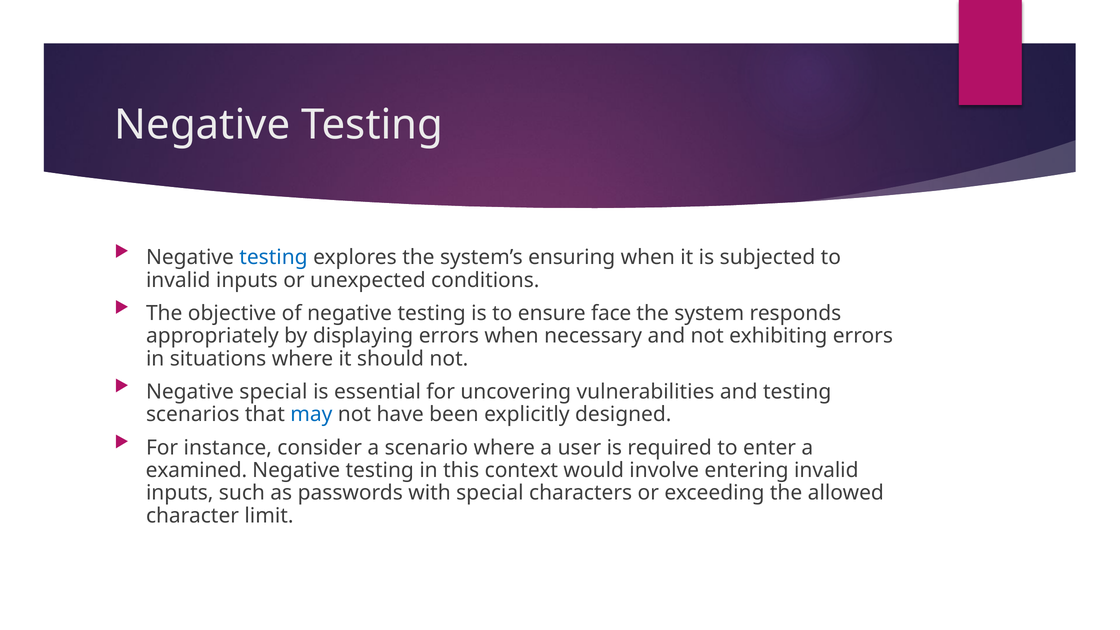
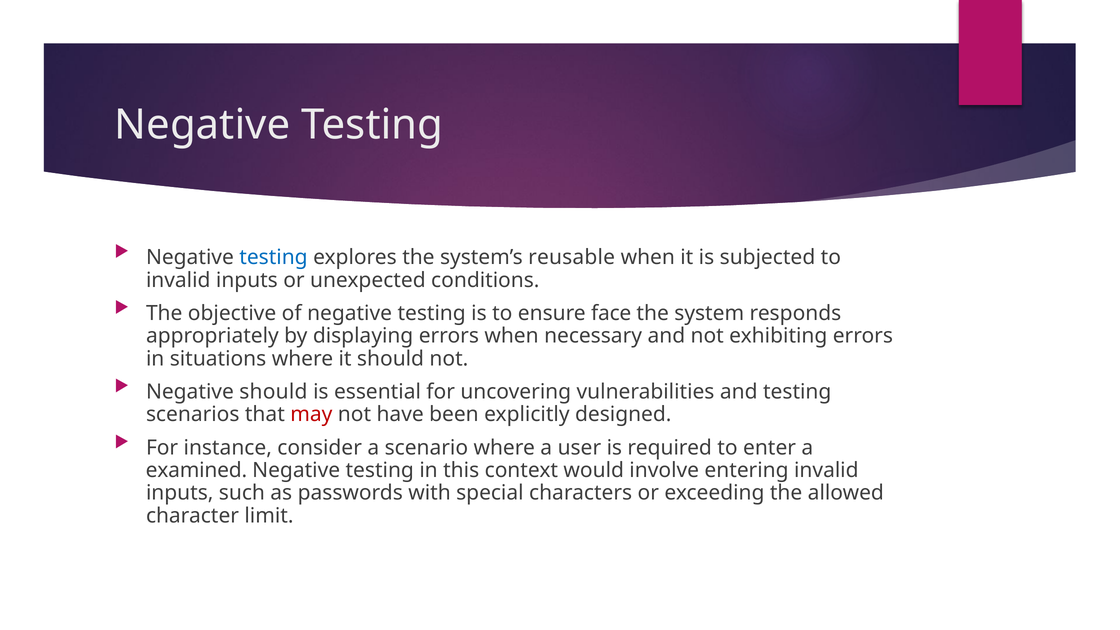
ensuring: ensuring -> reusable
Negative special: special -> should
may colour: blue -> red
